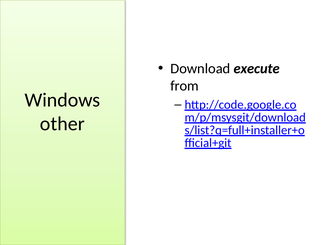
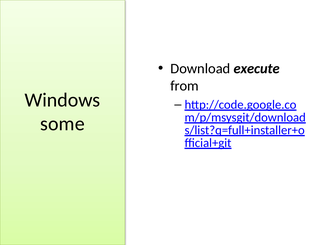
other: other -> some
